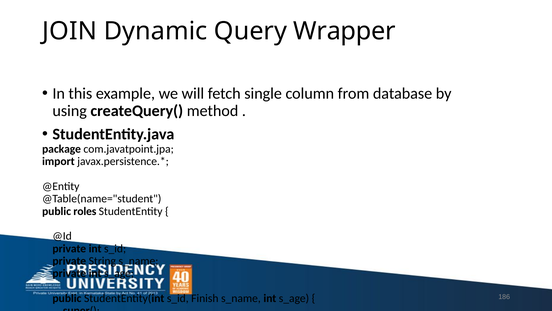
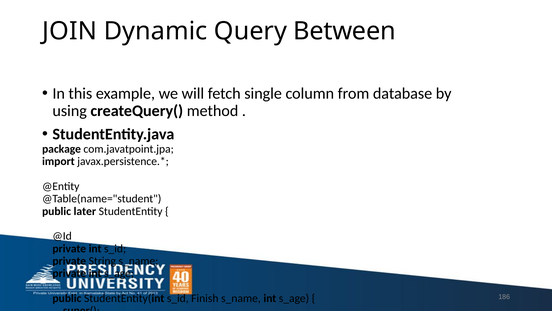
Wrapper: Wrapper -> Between
roles: roles -> later
